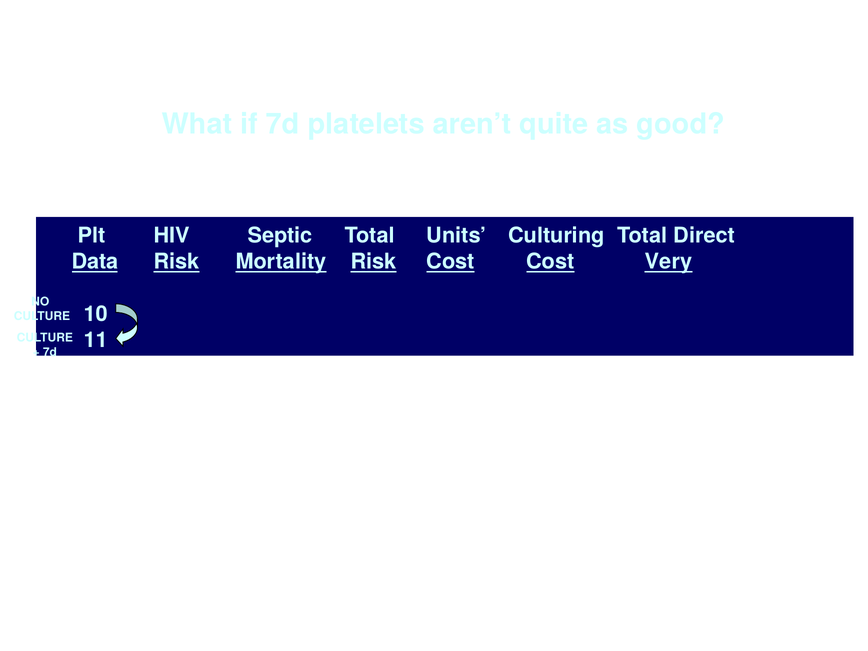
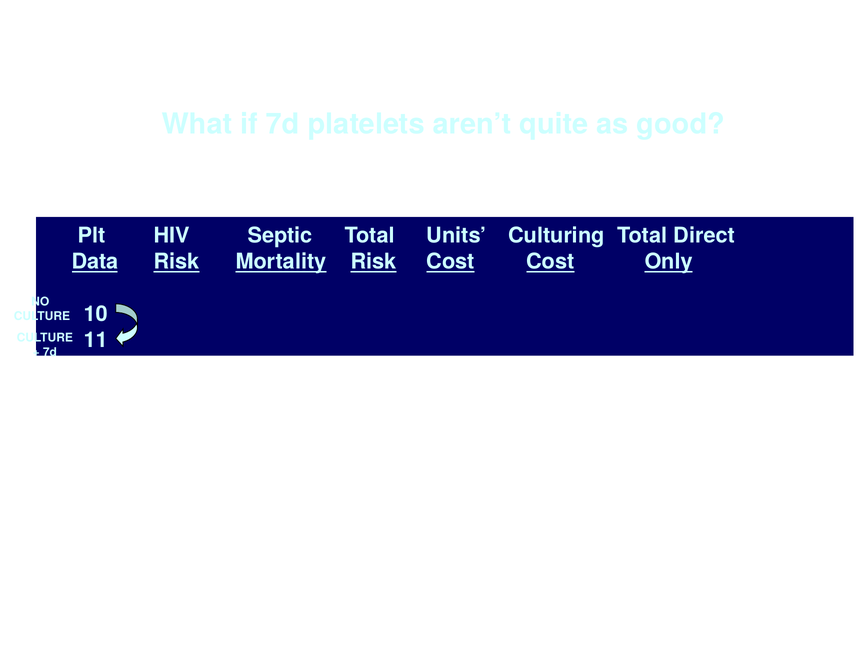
Very: Very -> Only
